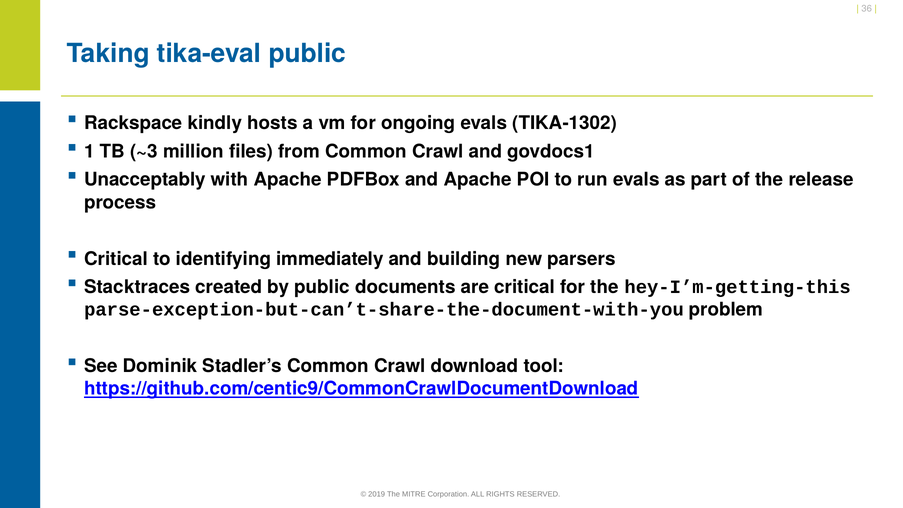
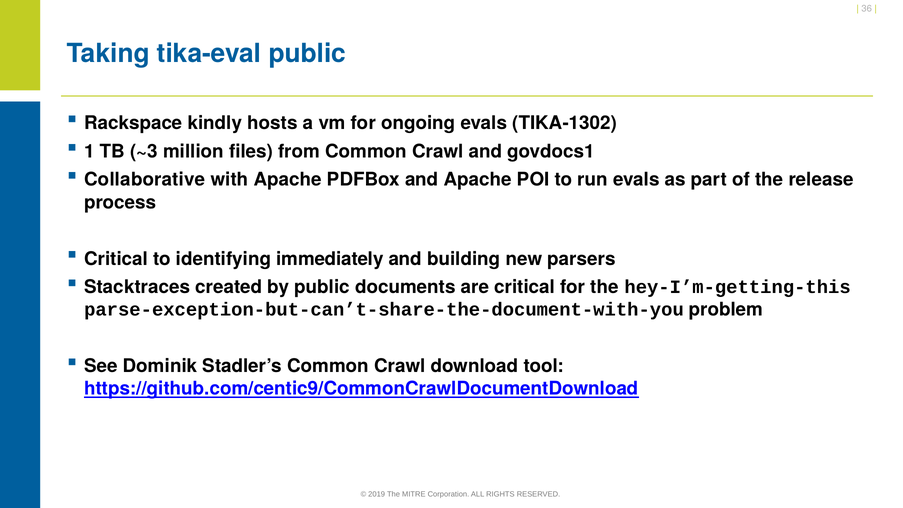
Unacceptably: Unacceptably -> Collaborative
